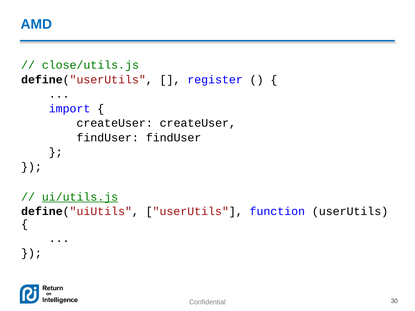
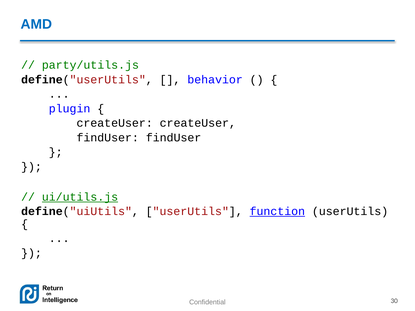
close/utils.js: close/utils.js -> party/utils.js
register: register -> behavior
import: import -> plugin
function underline: none -> present
